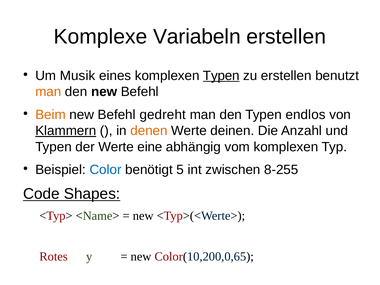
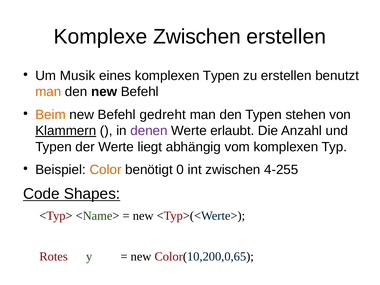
Komplexe Variabeln: Variabeln -> Zwischen
Typen at (221, 76) underline: present -> none
endlos: endlos -> stehen
denen colour: orange -> purple
deinen: deinen -> erlaubt
eine: eine -> liegt
Color colour: blue -> orange
5: 5 -> 0
8-255: 8-255 -> 4-255
